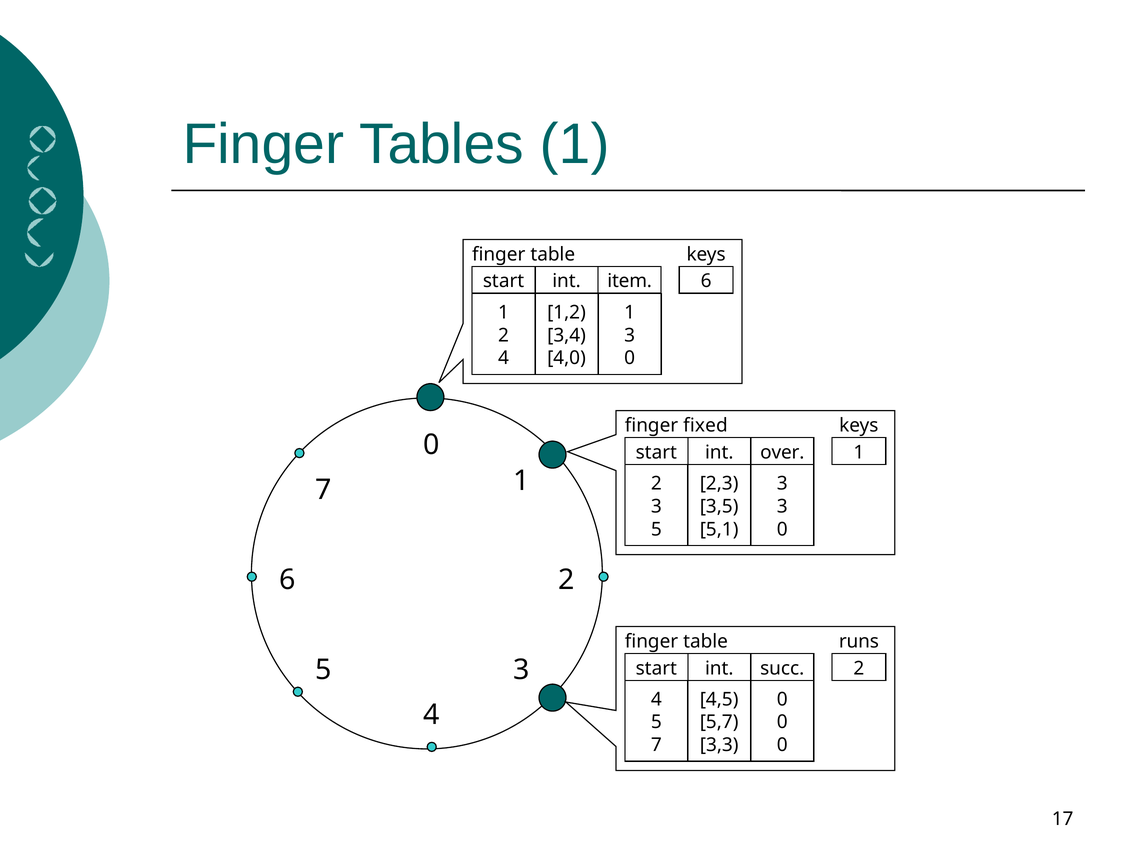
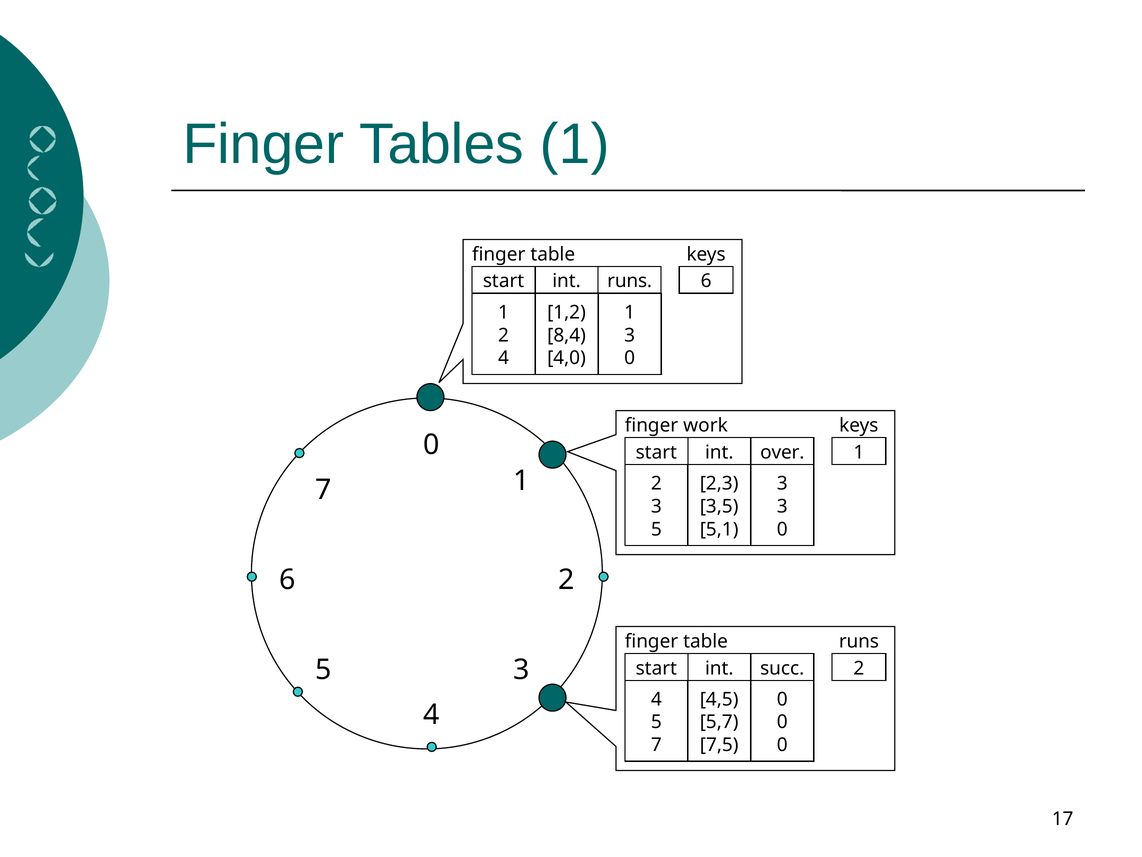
int item: item -> runs
3,4: 3,4 -> 8,4
fixed: fixed -> work
3,3: 3,3 -> 7,5
